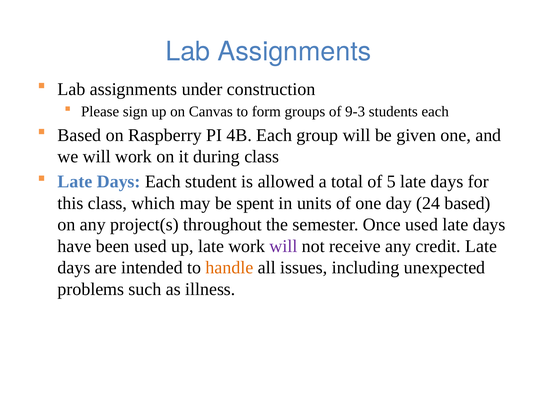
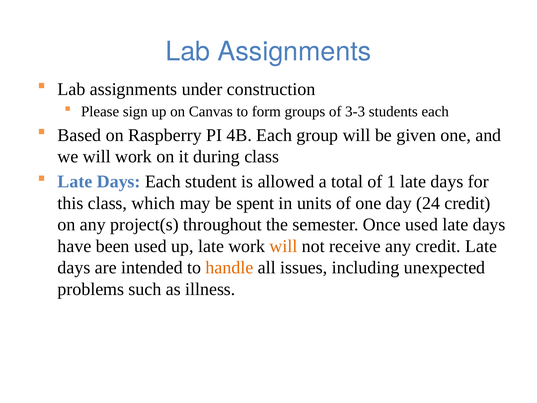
9-3: 9-3 -> 3-3
5: 5 -> 1
24 based: based -> credit
will at (284, 246) colour: purple -> orange
